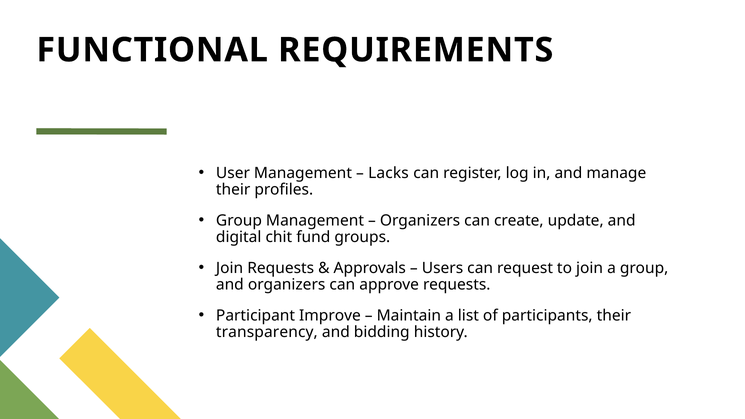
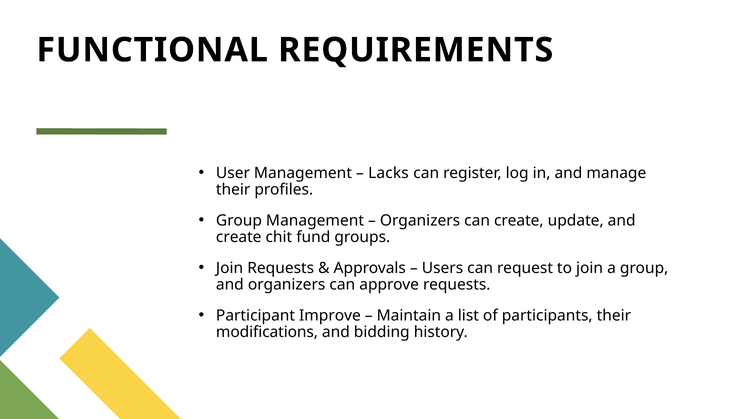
digital at (239, 237): digital -> create
transparency: transparency -> modifications
